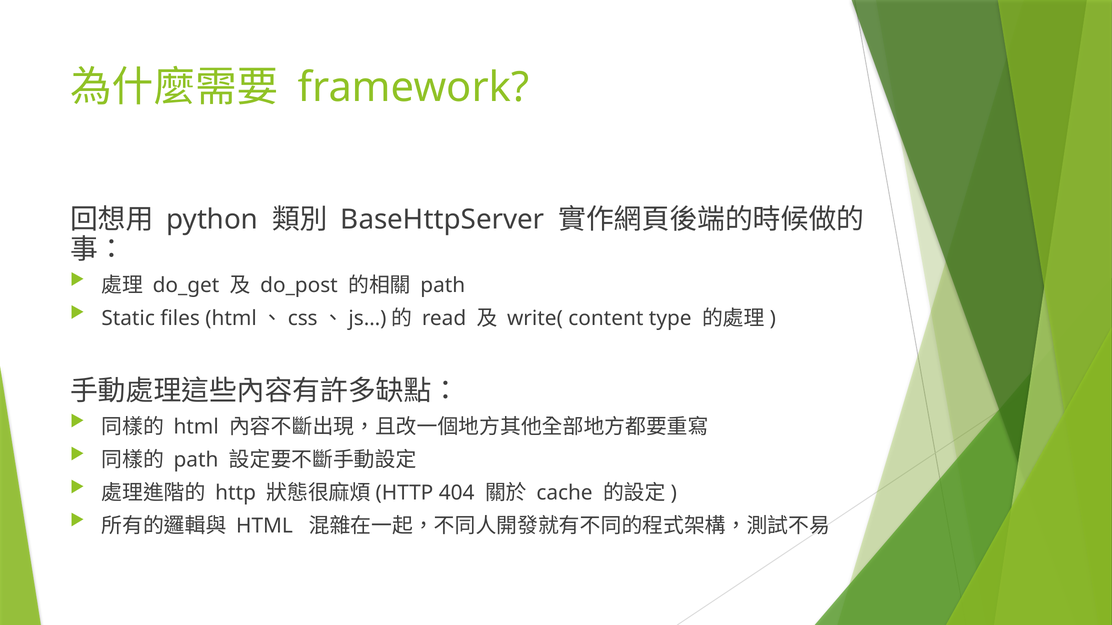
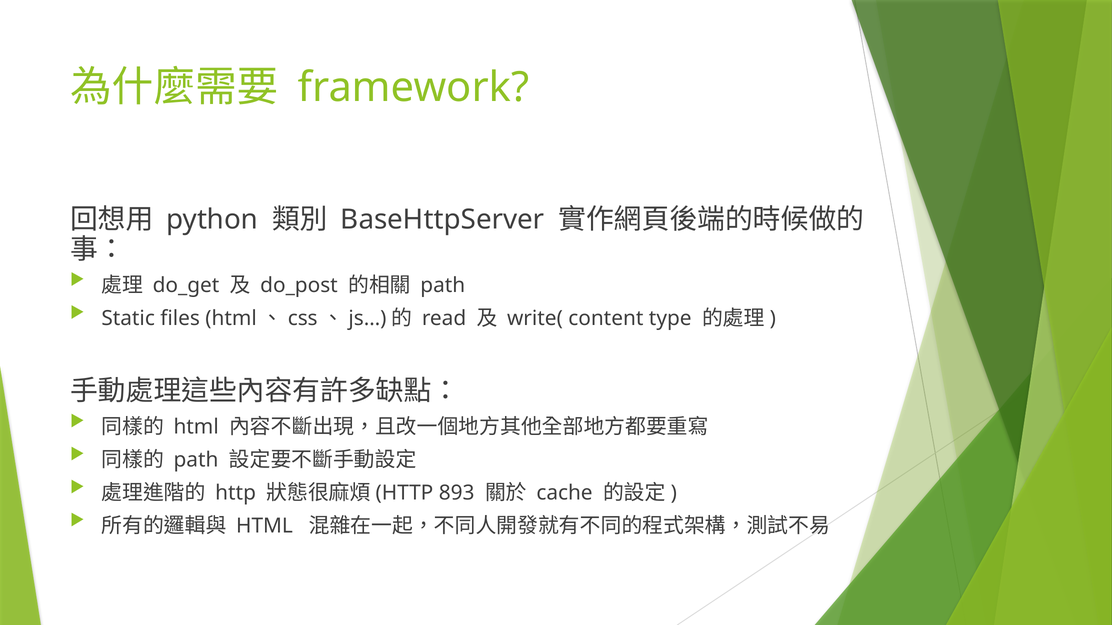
404: 404 -> 893
